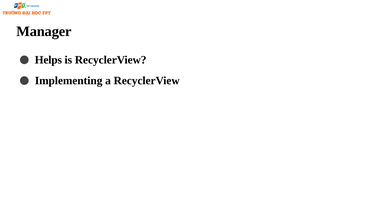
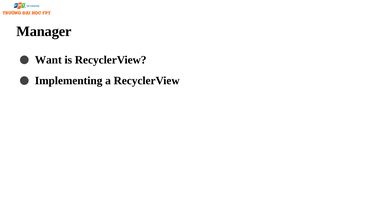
Helps: Helps -> Want
